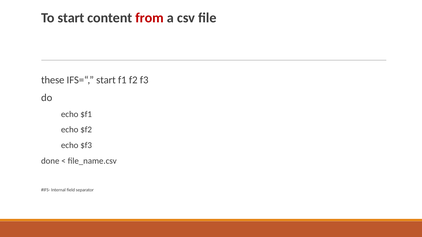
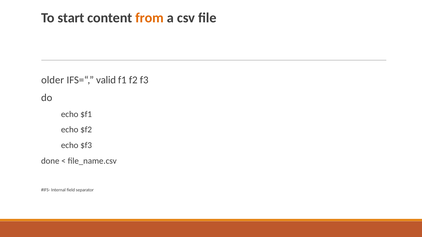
from colour: red -> orange
these: these -> older
IFS=“ start: start -> valid
